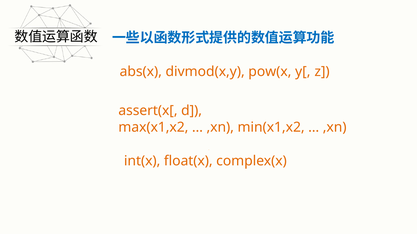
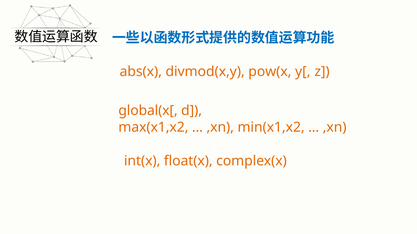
assert(x[: assert(x[ -> global(x[
